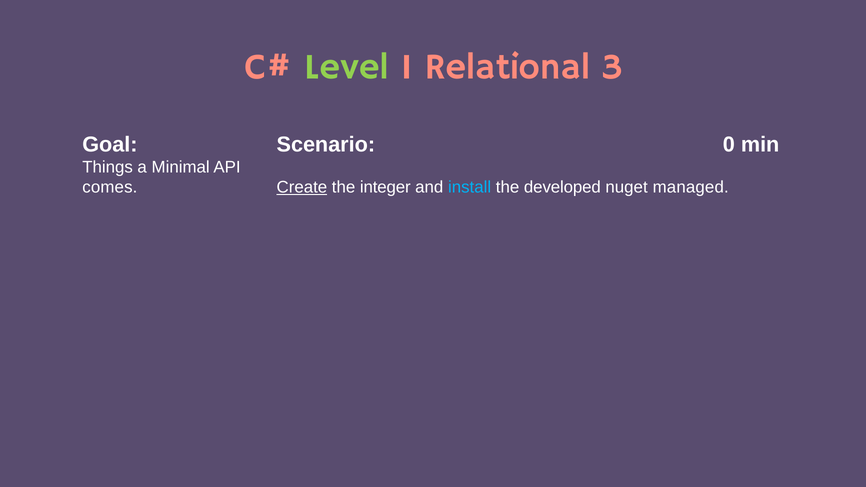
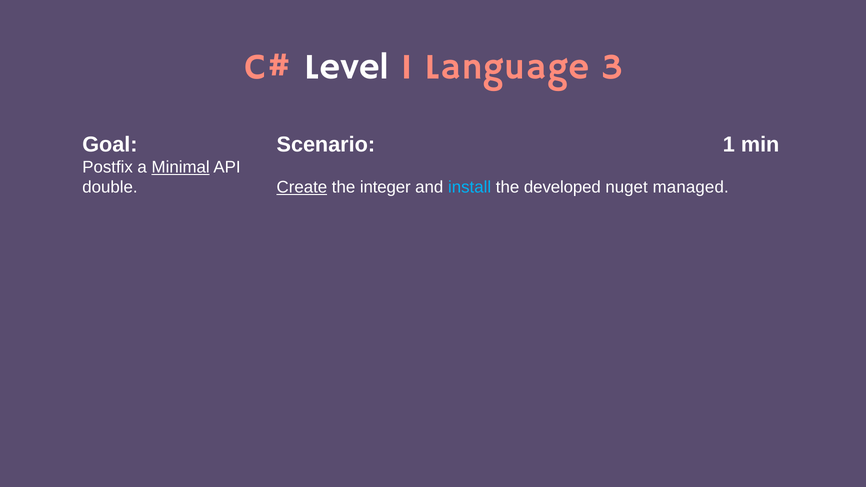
Level colour: light green -> white
Relational: Relational -> Language
0: 0 -> 1
Things: Things -> Postfix
Minimal underline: none -> present
comes: comes -> double
